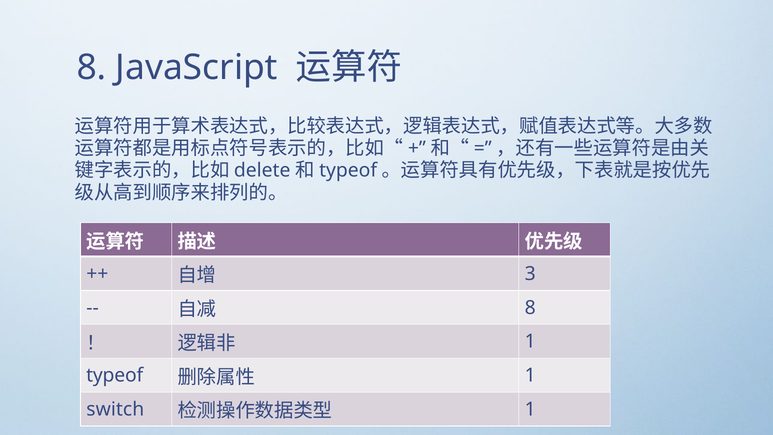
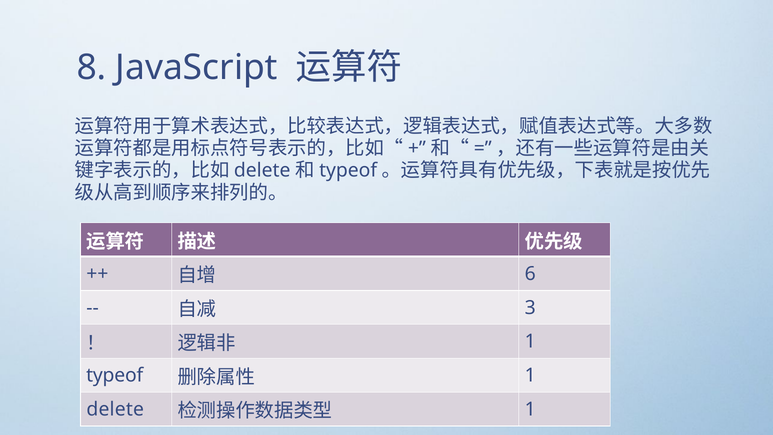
3: 3 -> 6
8 at (530, 308): 8 -> 3
switch at (115, 409): switch -> delete
